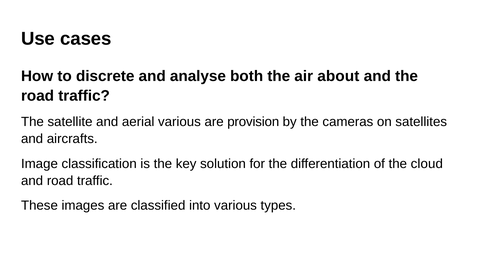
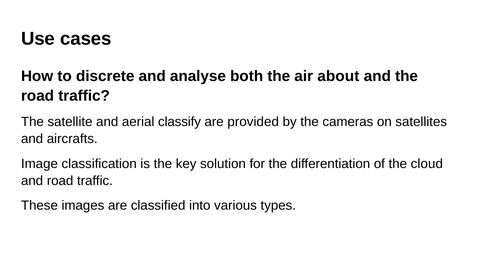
aerial various: various -> classify
provision: provision -> provided
